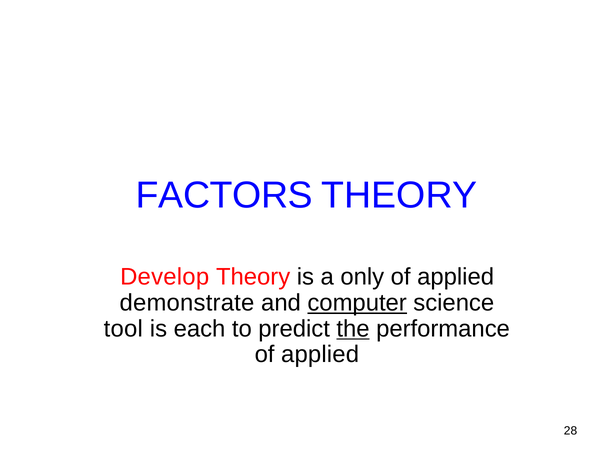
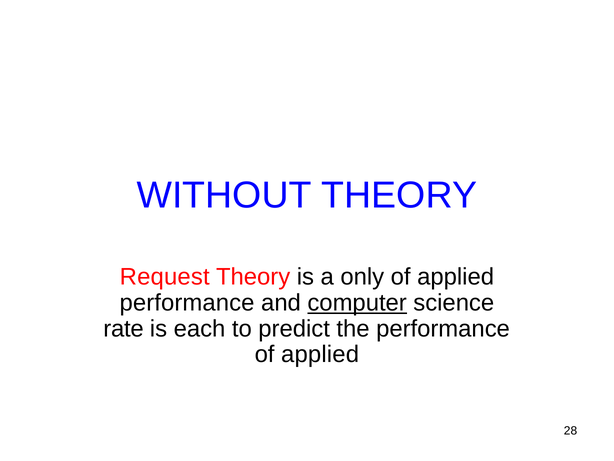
FACTORS: FACTORS -> WITHOUT
Develop: Develop -> Request
demonstrate at (187, 303): demonstrate -> performance
tool: tool -> rate
the underline: present -> none
